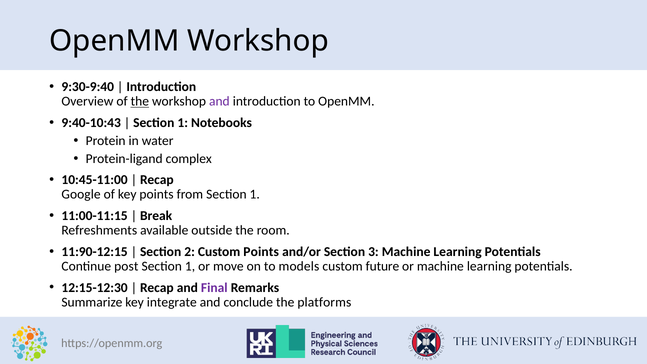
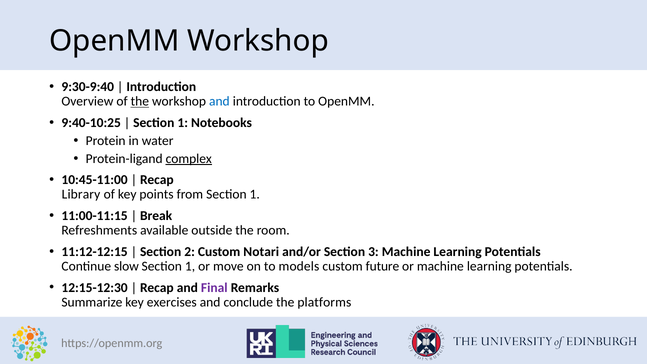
and at (219, 102) colour: purple -> blue
9:40-10:43: 9:40-10:43 -> 9:40-10:25
complex underline: none -> present
Google: Google -> Library
11:90-12:15: 11:90-12:15 -> 11:12-12:15
Custom Points: Points -> Notari
post: post -> slow
integrate: integrate -> exercises
